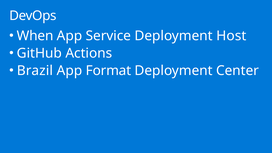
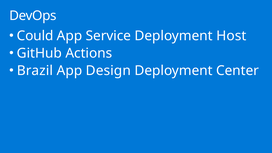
When: When -> Could
Format: Format -> Design
